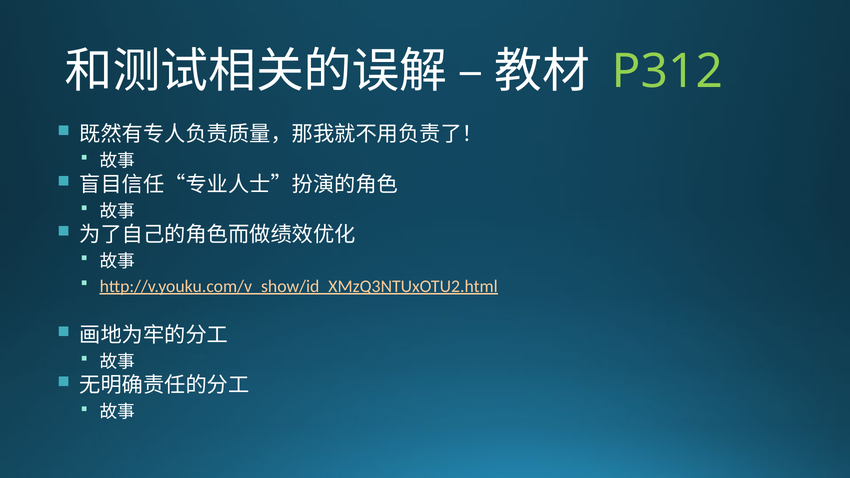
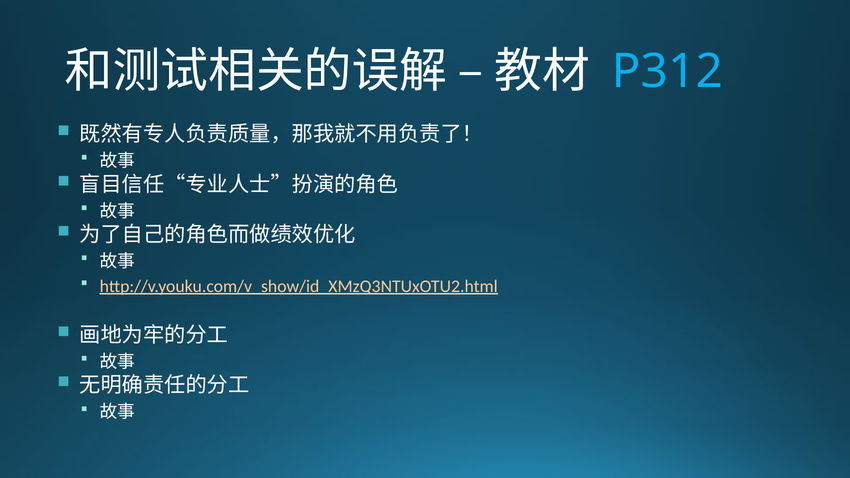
P312 colour: light green -> light blue
